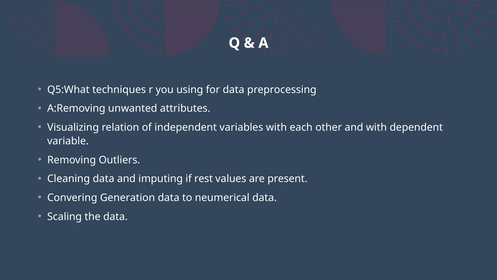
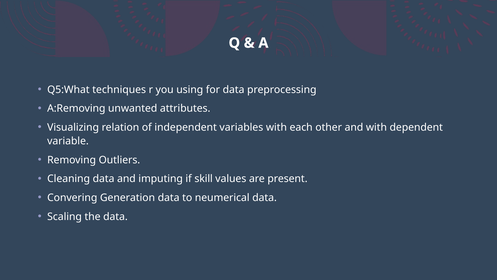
rest: rest -> skill
